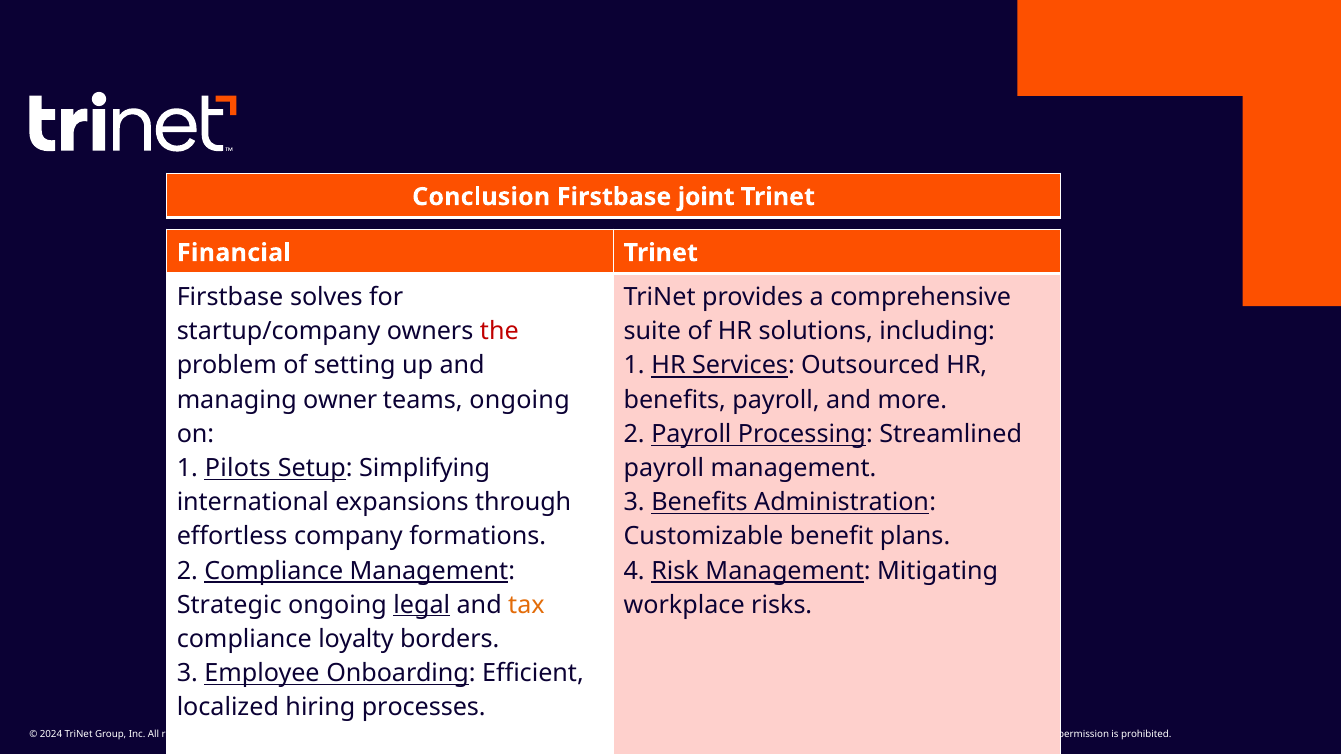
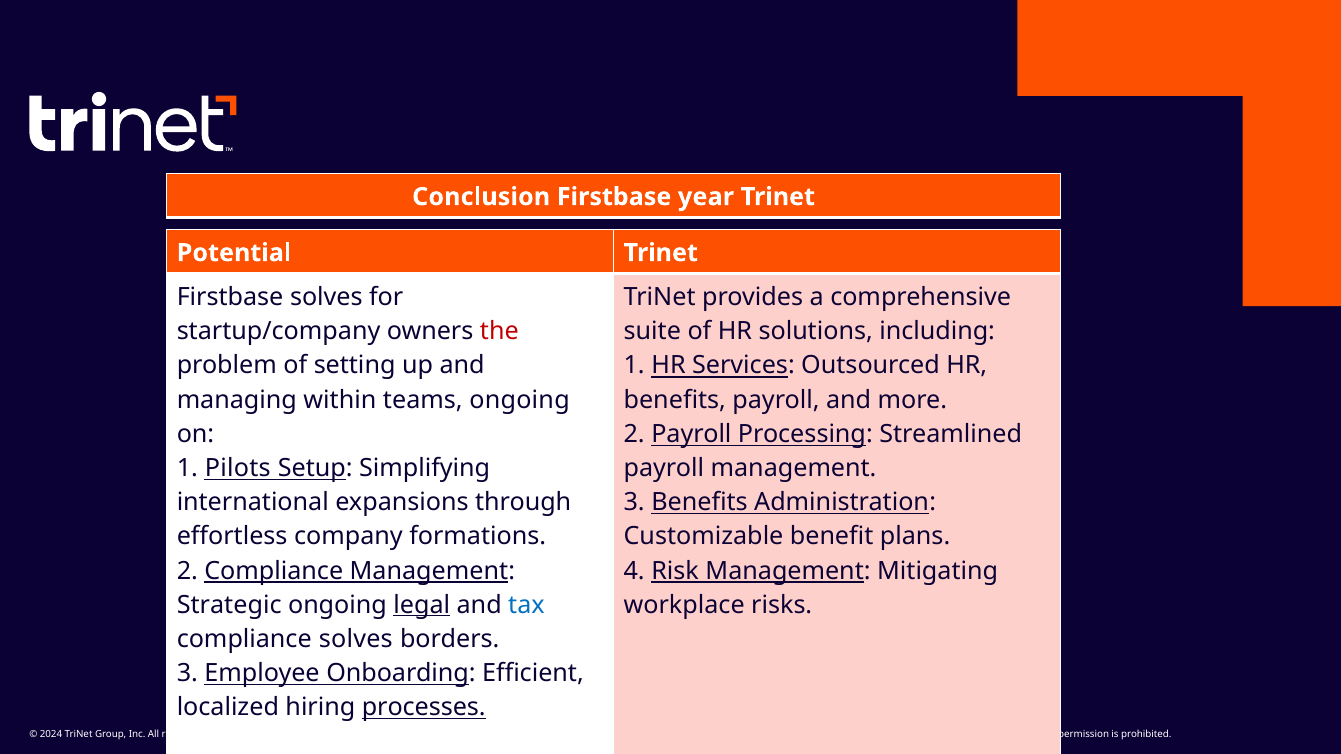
joint: joint -> year
Financial: Financial -> Potential
owner: owner -> within
tax colour: orange -> blue
compliance loyalty: loyalty -> solves
processes underline: none -> present
